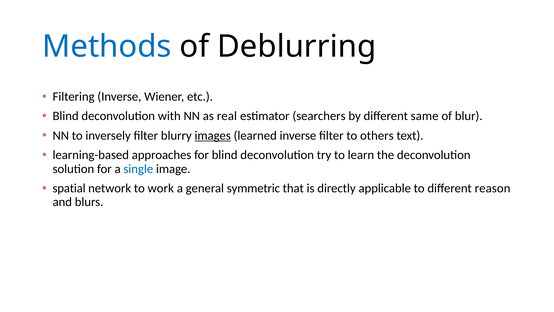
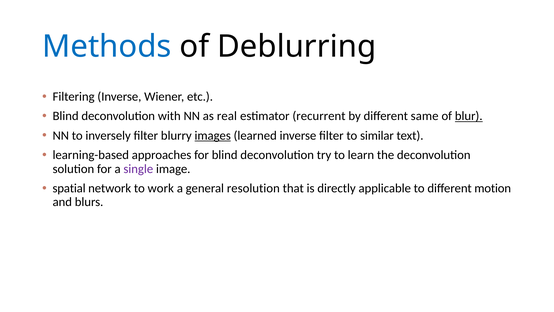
searchers: searchers -> recurrent
blur underline: none -> present
others: others -> similar
single colour: blue -> purple
symmetric: symmetric -> resolution
reason: reason -> motion
